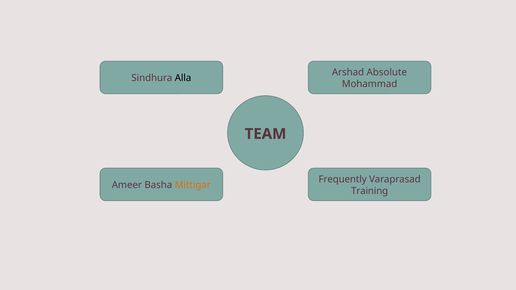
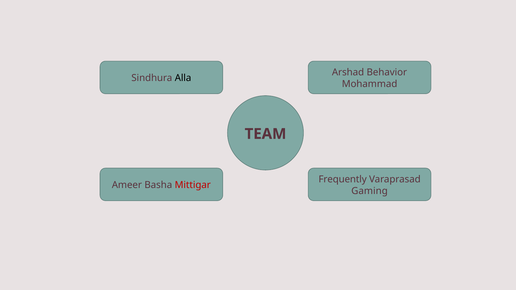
Absolute: Absolute -> Behavior
Mittigar colour: orange -> red
Training: Training -> Gaming
